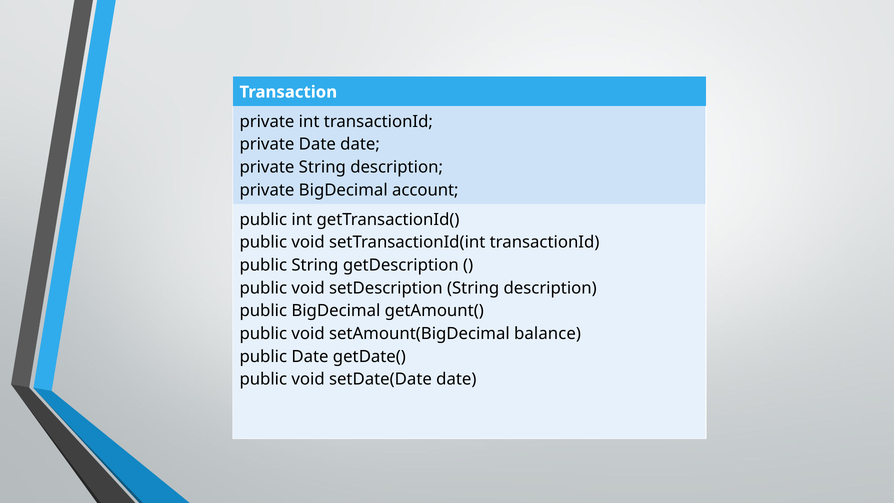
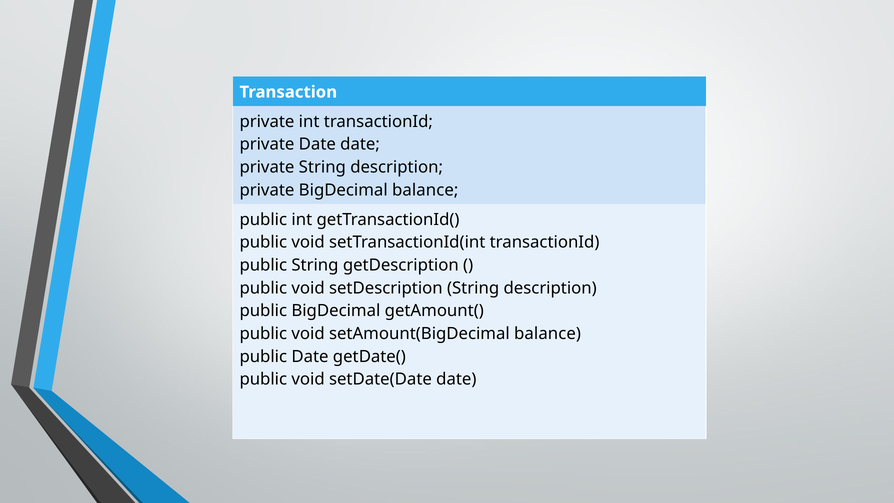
BigDecimal account: account -> balance
